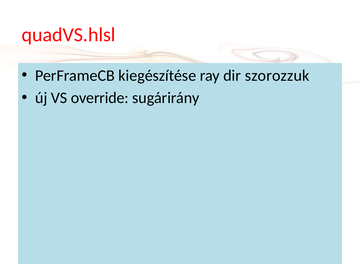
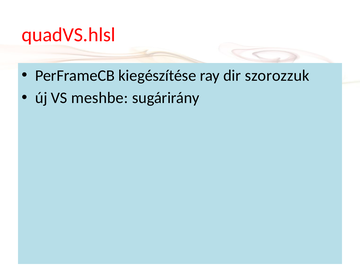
override: override -> meshbe
